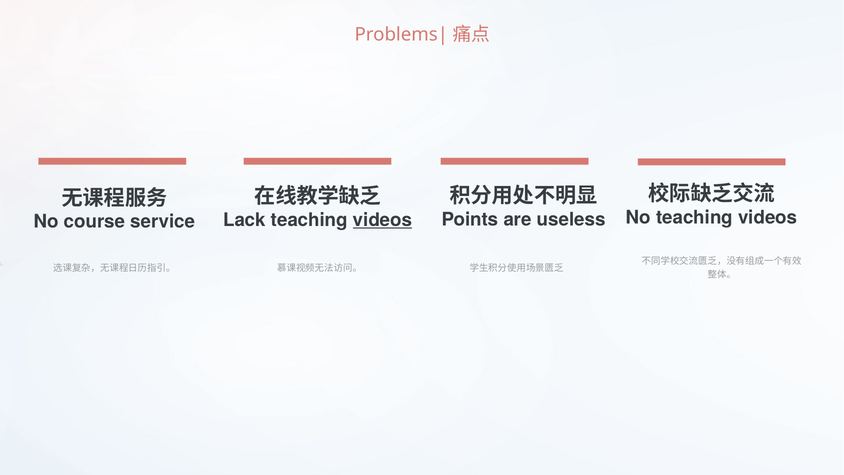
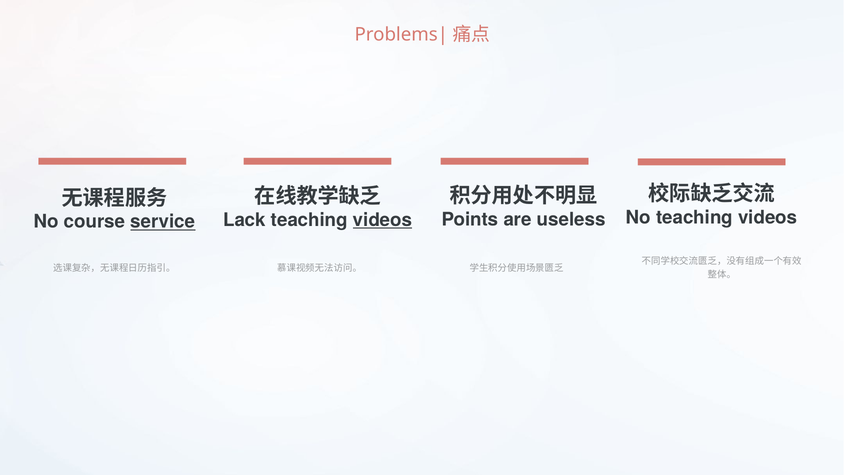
service underline: none -> present
